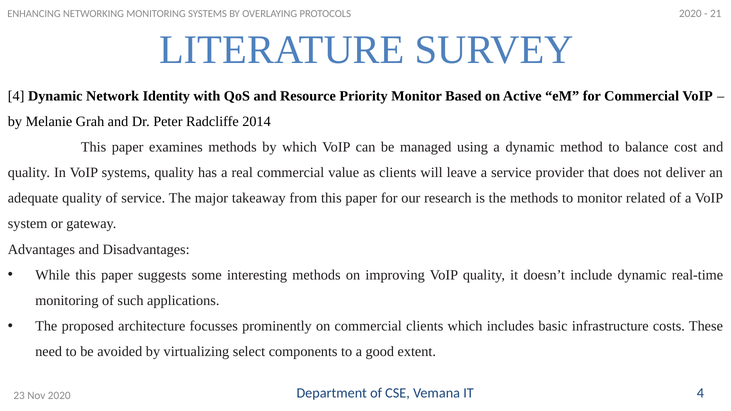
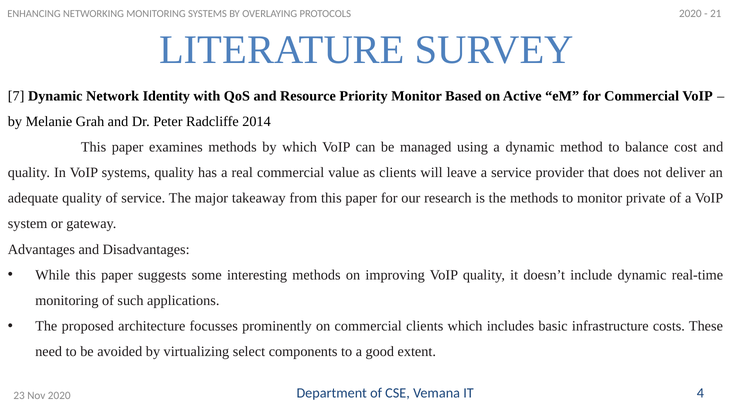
4 at (16, 96): 4 -> 7
related: related -> private
